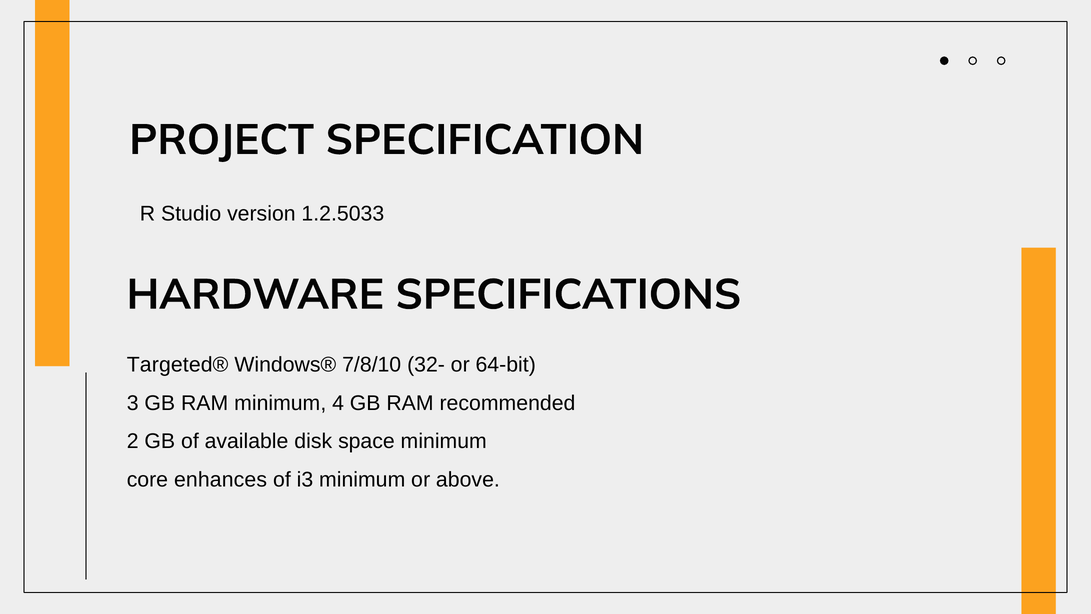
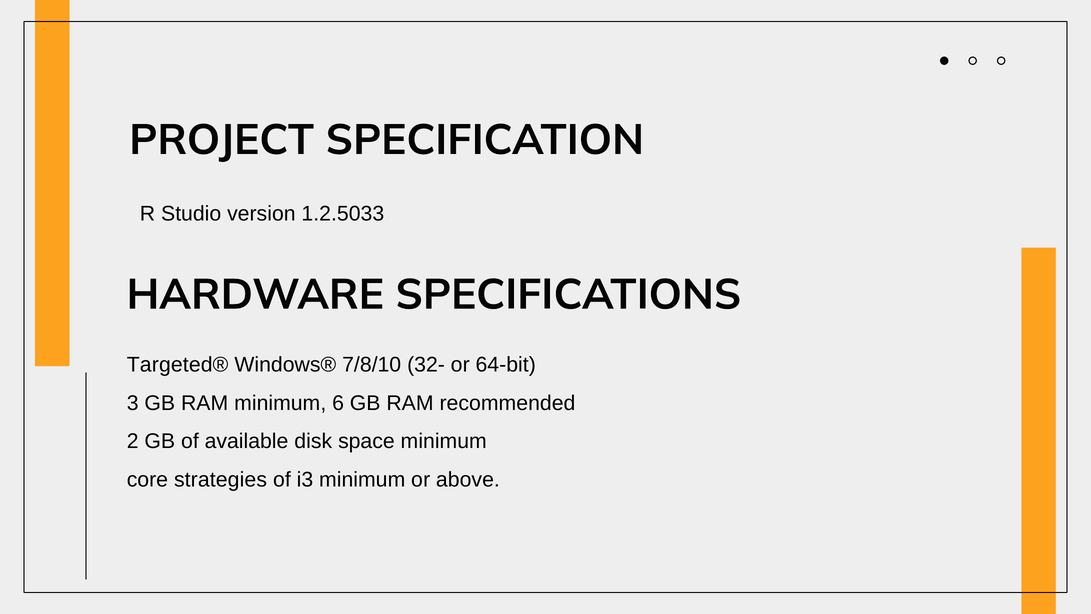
4: 4 -> 6
enhances: enhances -> strategies
